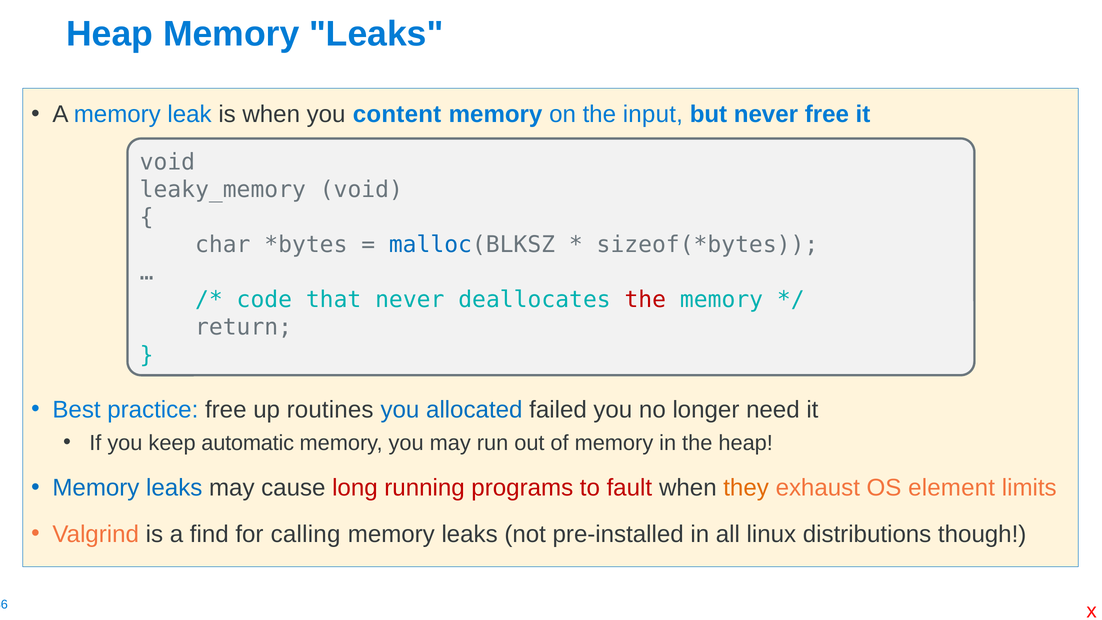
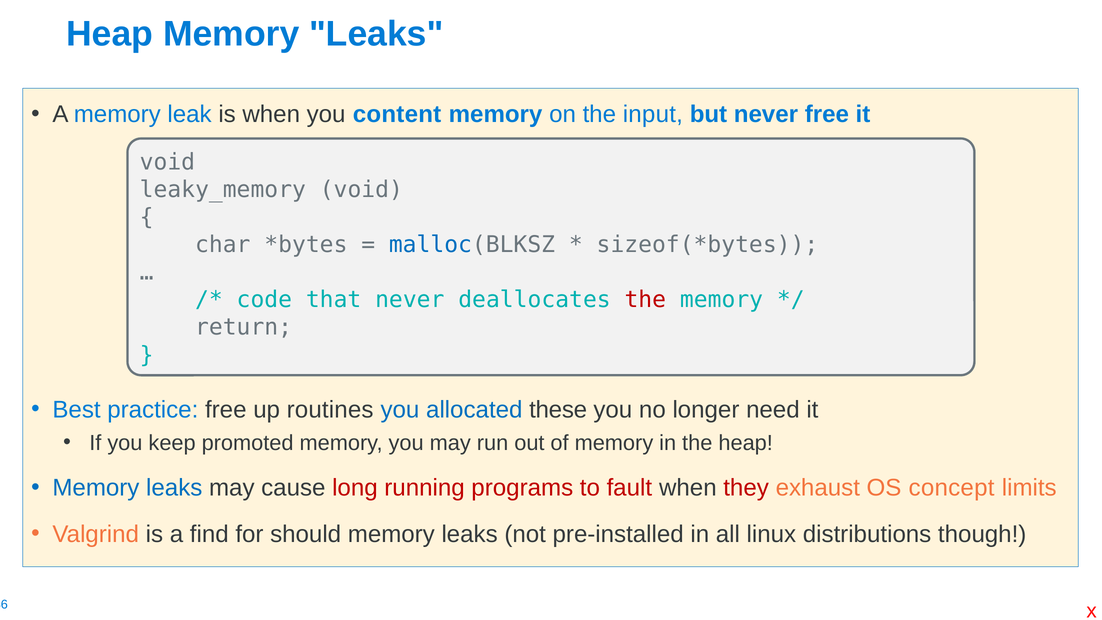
failed: failed -> these
automatic: automatic -> promoted
they colour: orange -> red
element: element -> concept
calling: calling -> should
